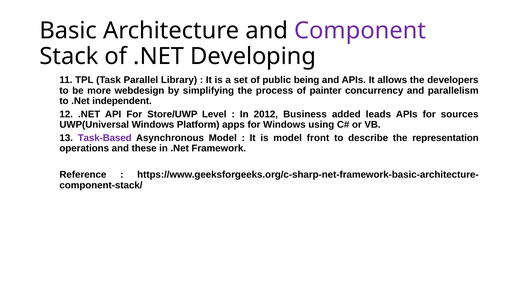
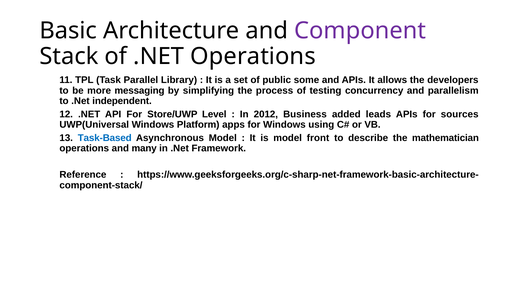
.NET Developing: Developing -> Operations
being: being -> some
webdesign: webdesign -> messaging
painter: painter -> testing
Task-Based colour: purple -> blue
representation: representation -> mathematician
these: these -> many
